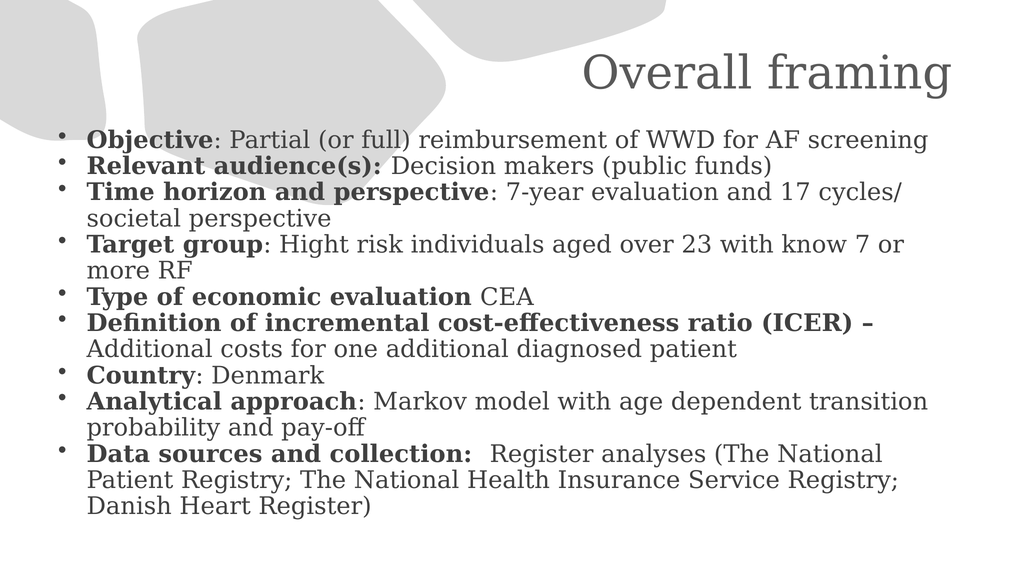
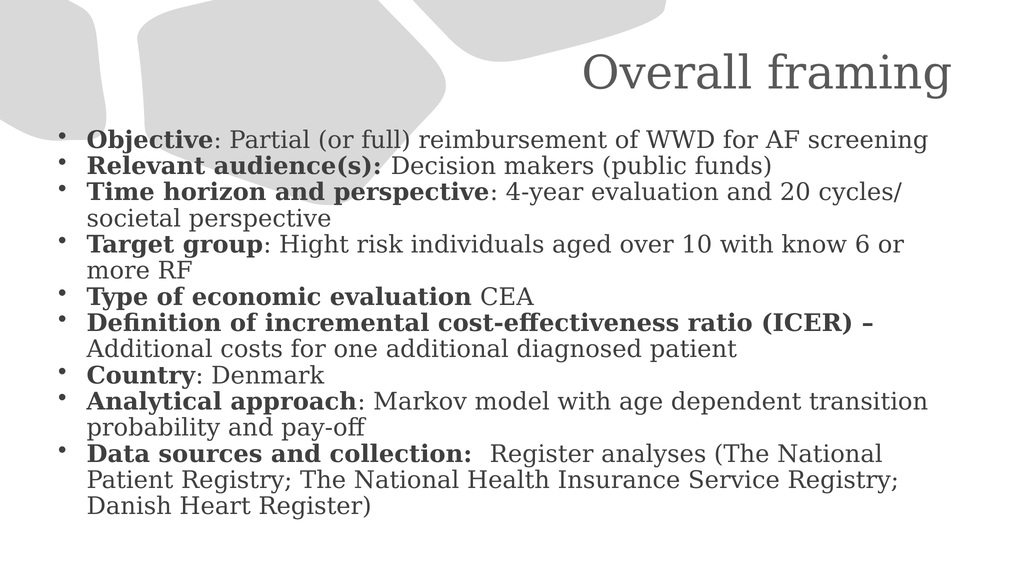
7-year: 7-year -> 4-year
17: 17 -> 20
23: 23 -> 10
7: 7 -> 6
